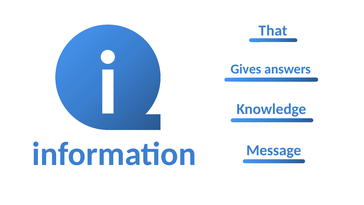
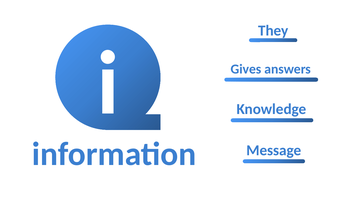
That: That -> They
